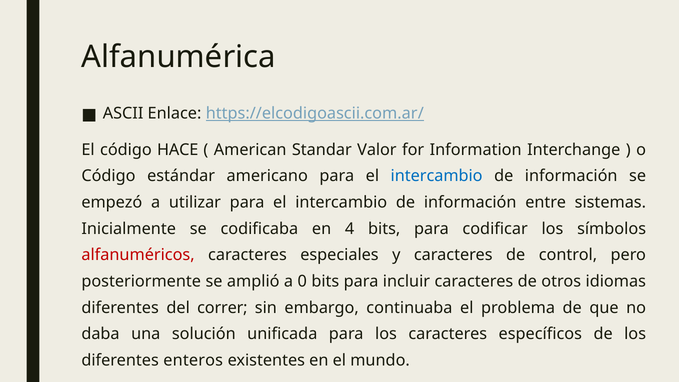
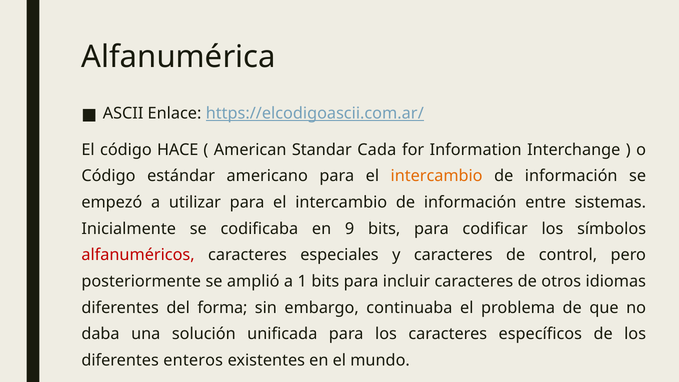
Valor: Valor -> Cada
intercambio at (437, 176) colour: blue -> orange
4: 4 -> 9
0: 0 -> 1
correr: correr -> forma
